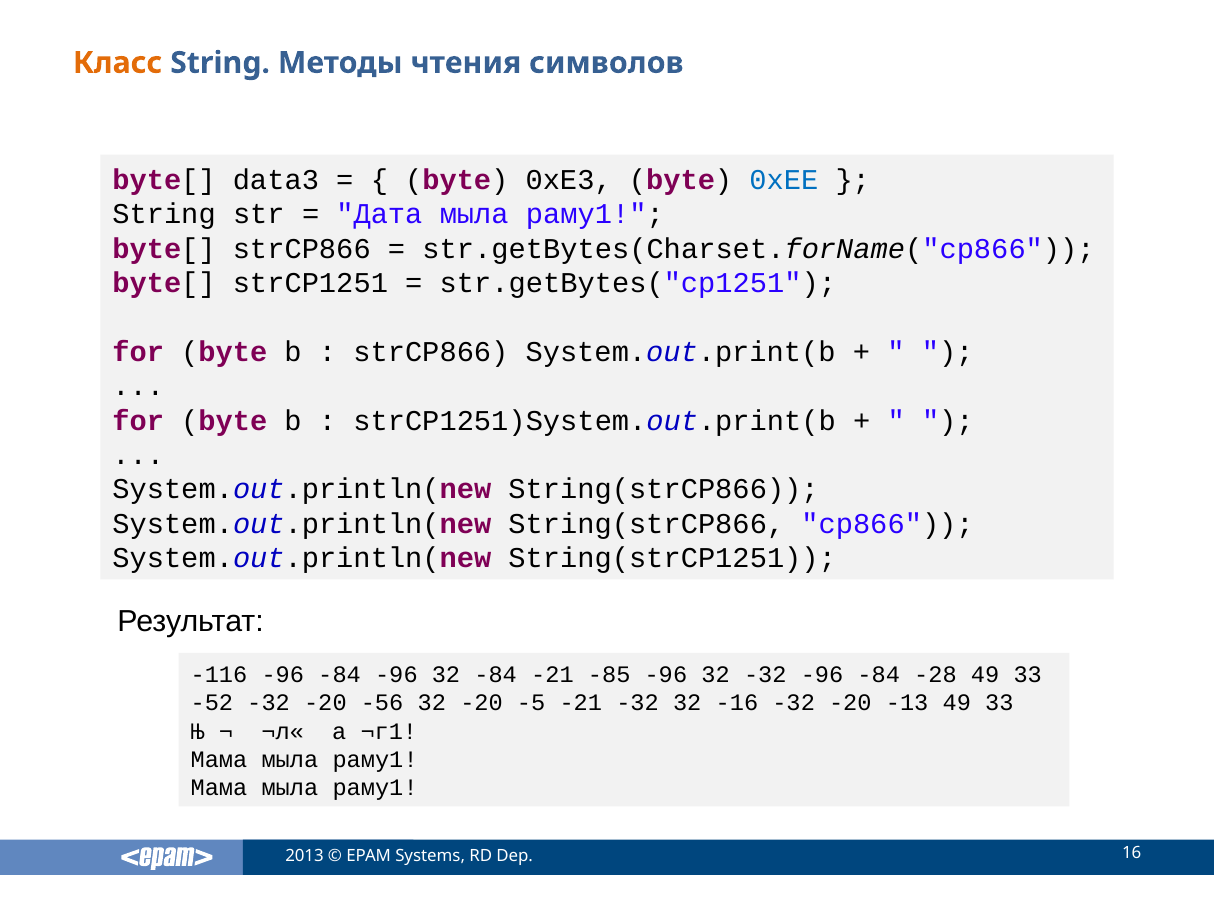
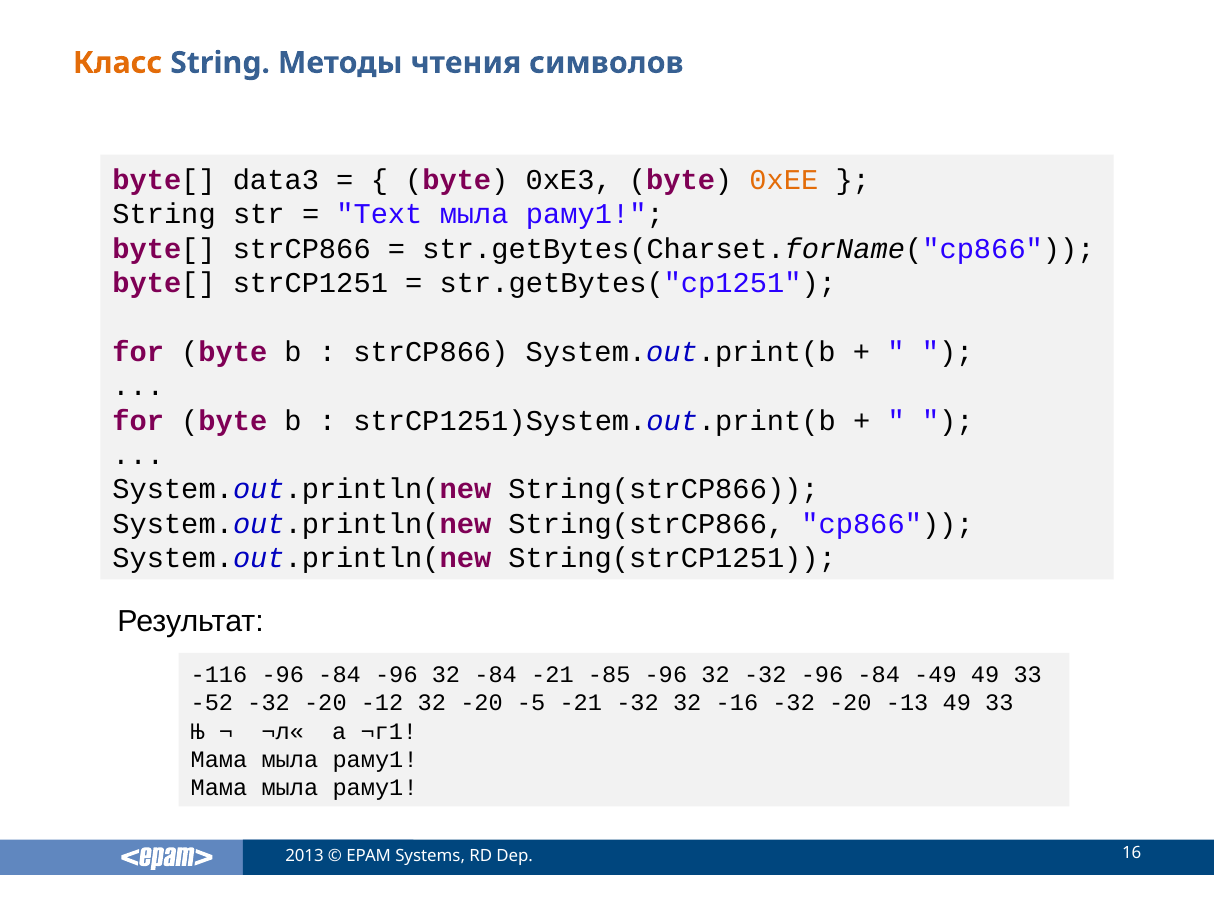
0xEE colour: blue -> orange
Дата: Дата -> Text
-28: -28 -> -49
-56: -56 -> -12
